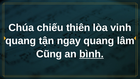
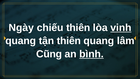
Chúa: Chúa -> Ngày
vinh underline: none -> present
tận ngay: ngay -> thiên
